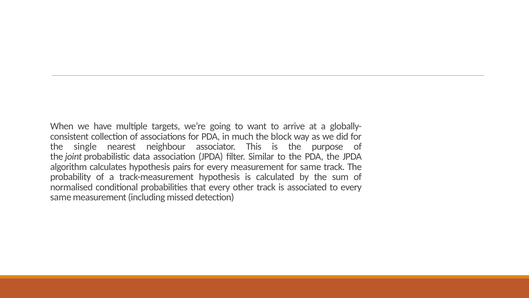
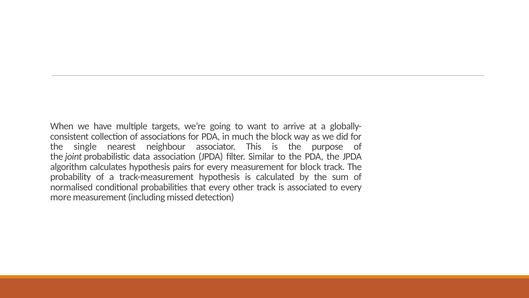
for same: same -> block
same at (61, 197): same -> more
